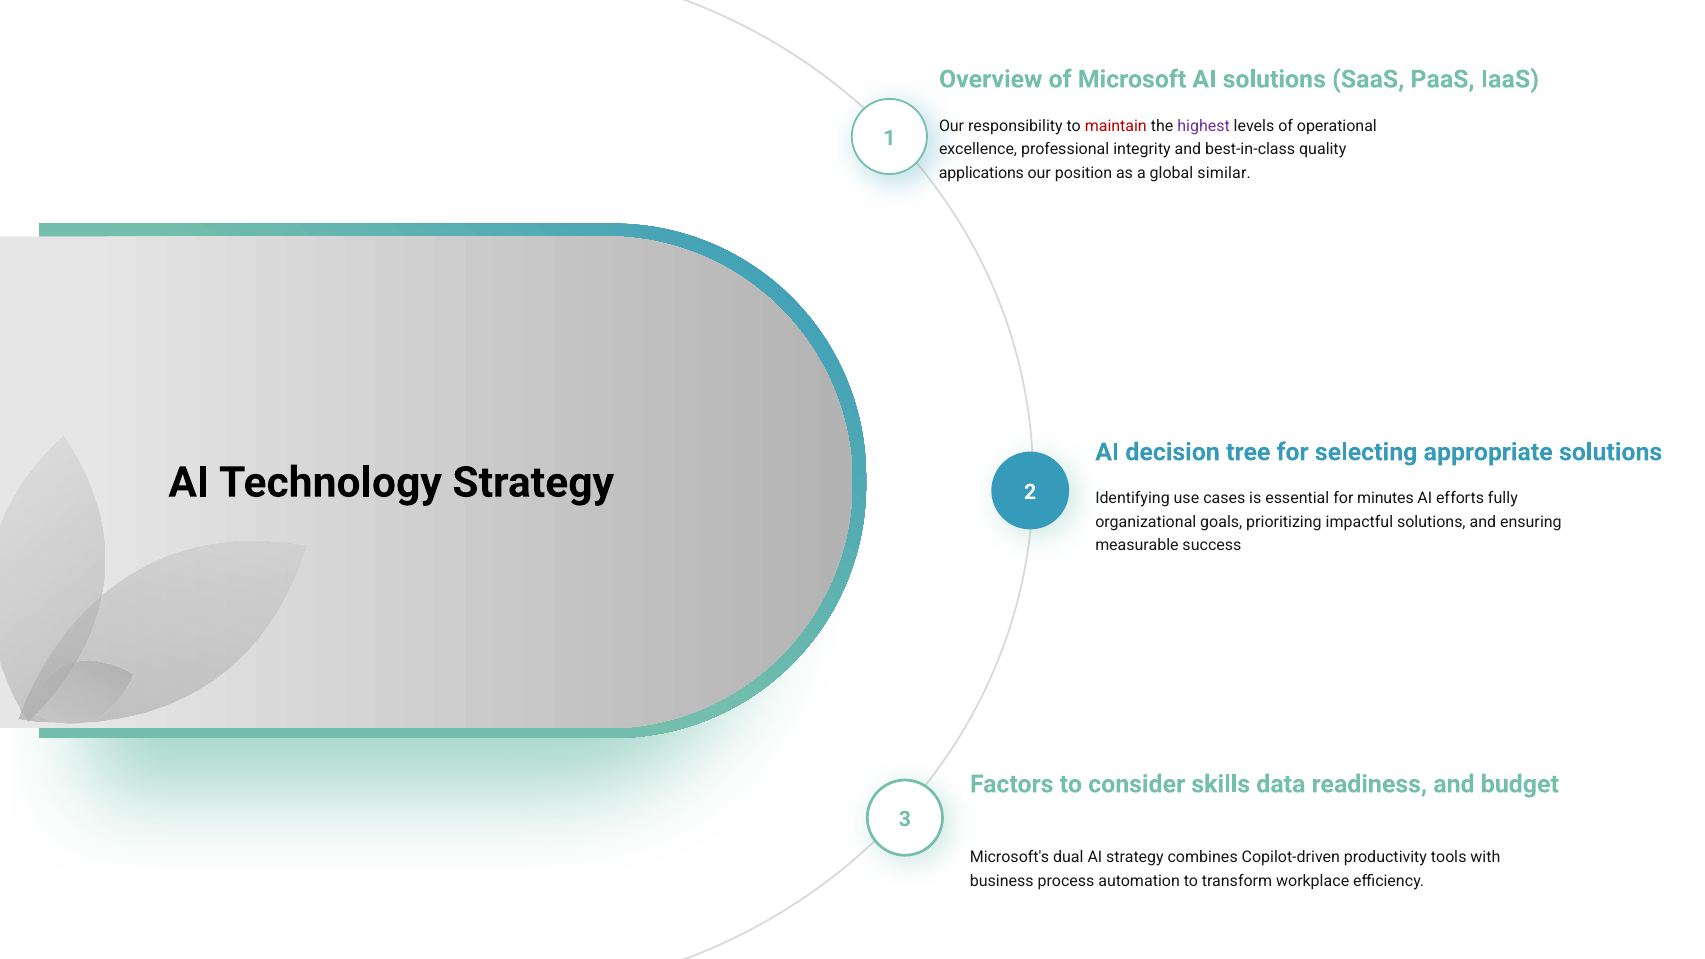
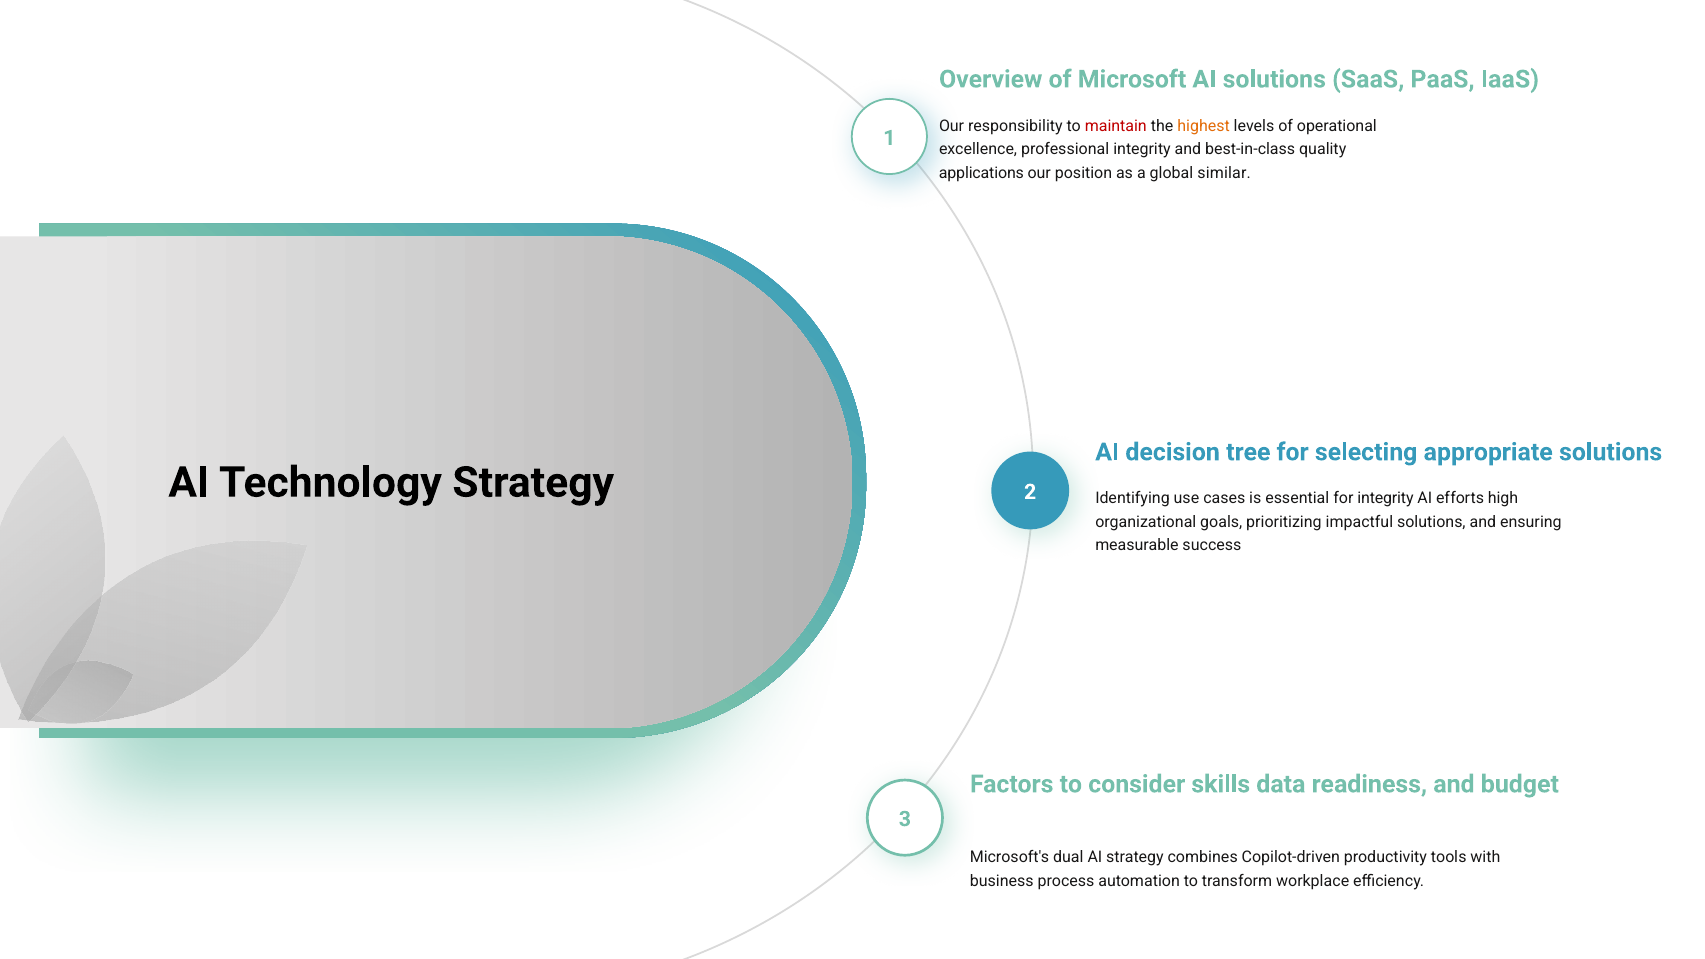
highest colour: purple -> orange
for minutes: minutes -> integrity
fully: fully -> high
